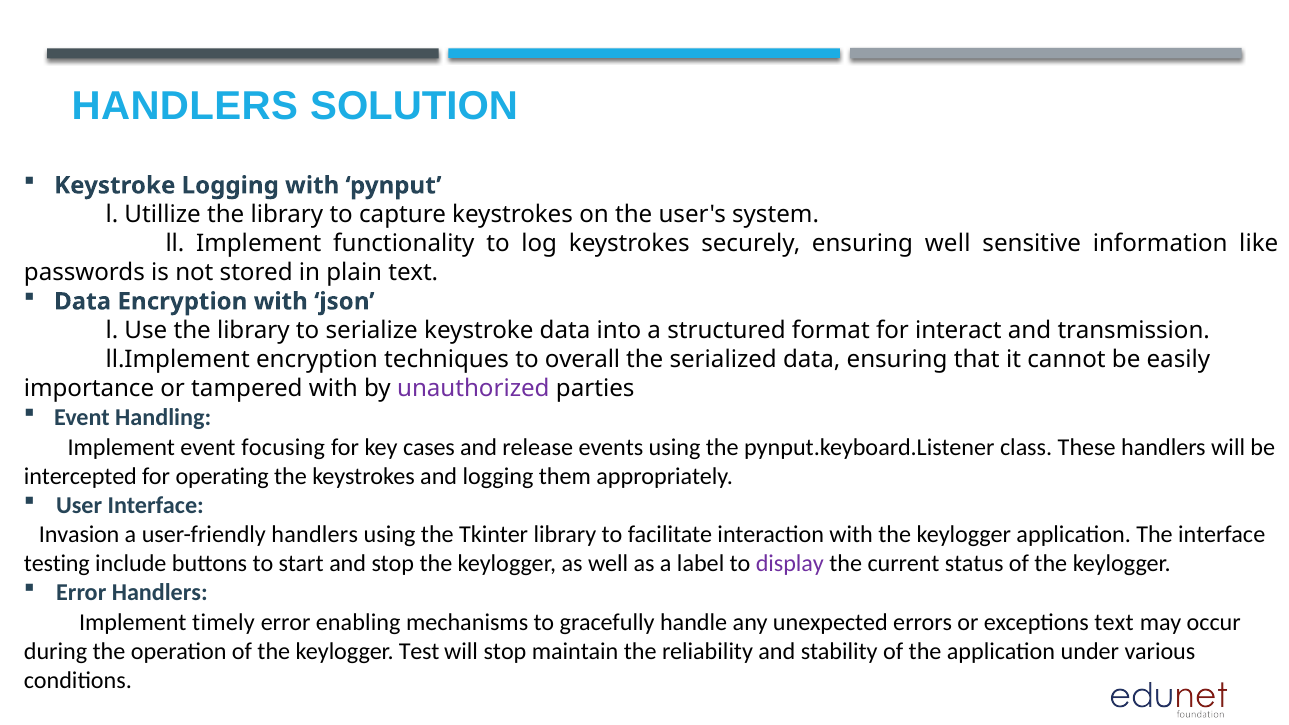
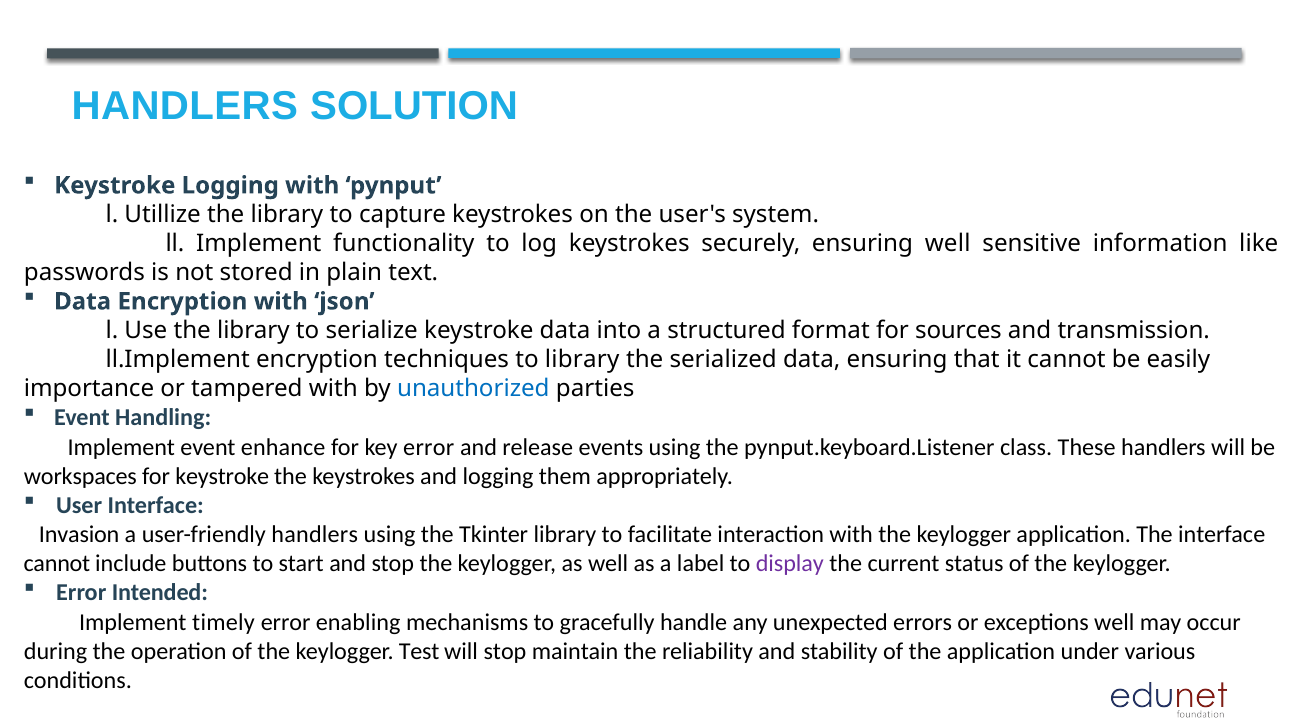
interact: interact -> sources
to overall: overall -> library
unauthorized colour: purple -> blue
focusing: focusing -> enhance
key cases: cases -> error
intercepted: intercepted -> workspaces
for operating: operating -> keystroke
testing at (57, 564): testing -> cannot
Error Handlers: Handlers -> Intended
exceptions text: text -> well
